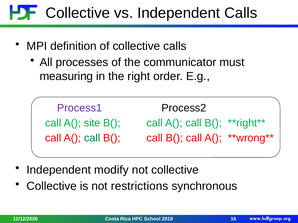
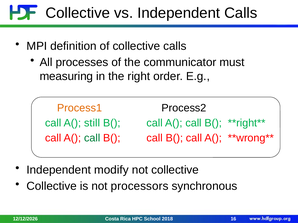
Process1 colour: purple -> orange
site: site -> still
restrictions: restrictions -> processors
